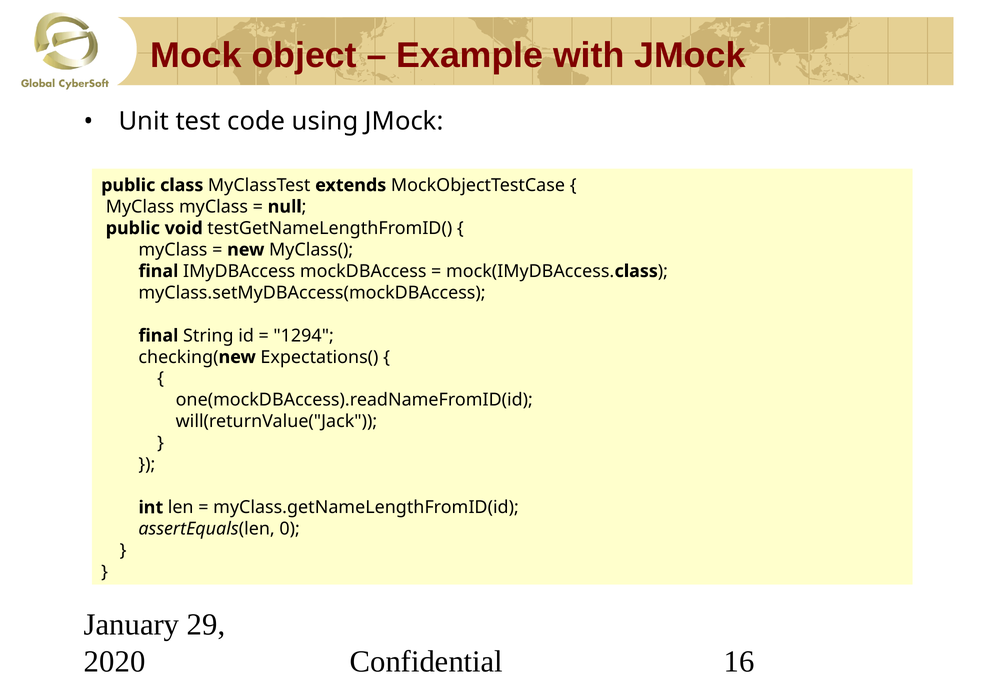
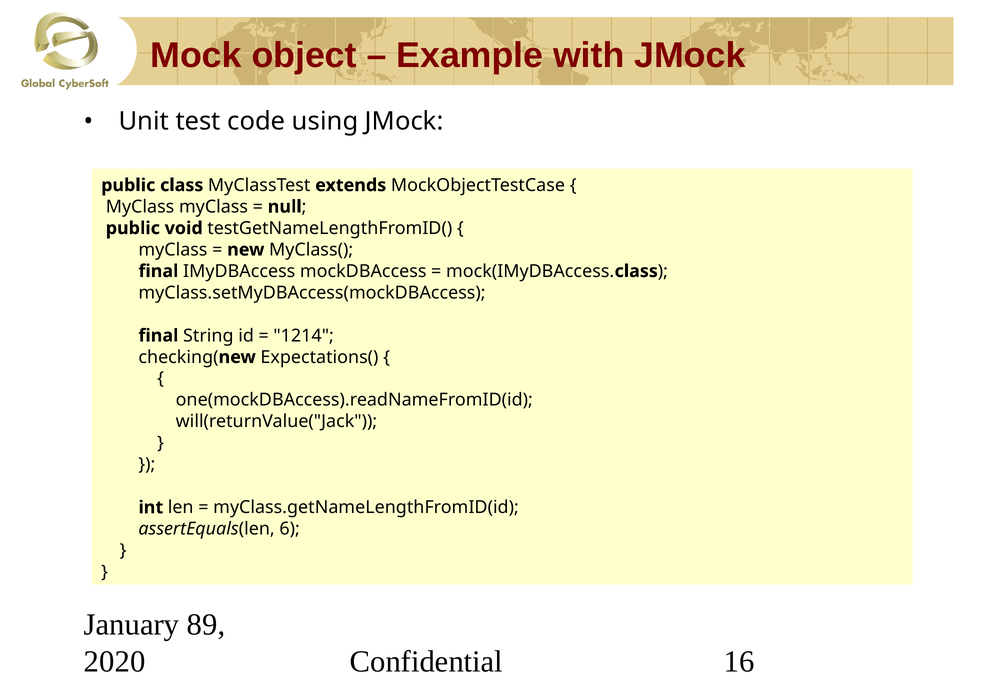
1294: 1294 -> 1214
0: 0 -> 6
29: 29 -> 89
